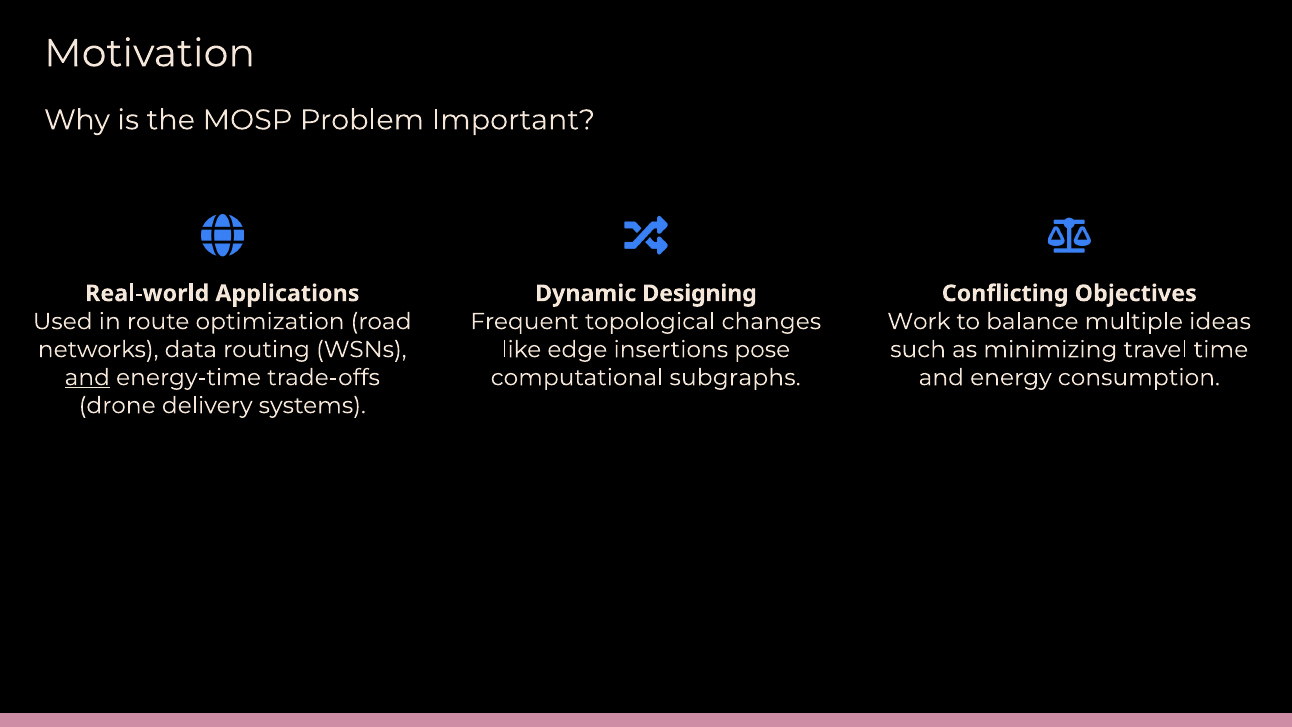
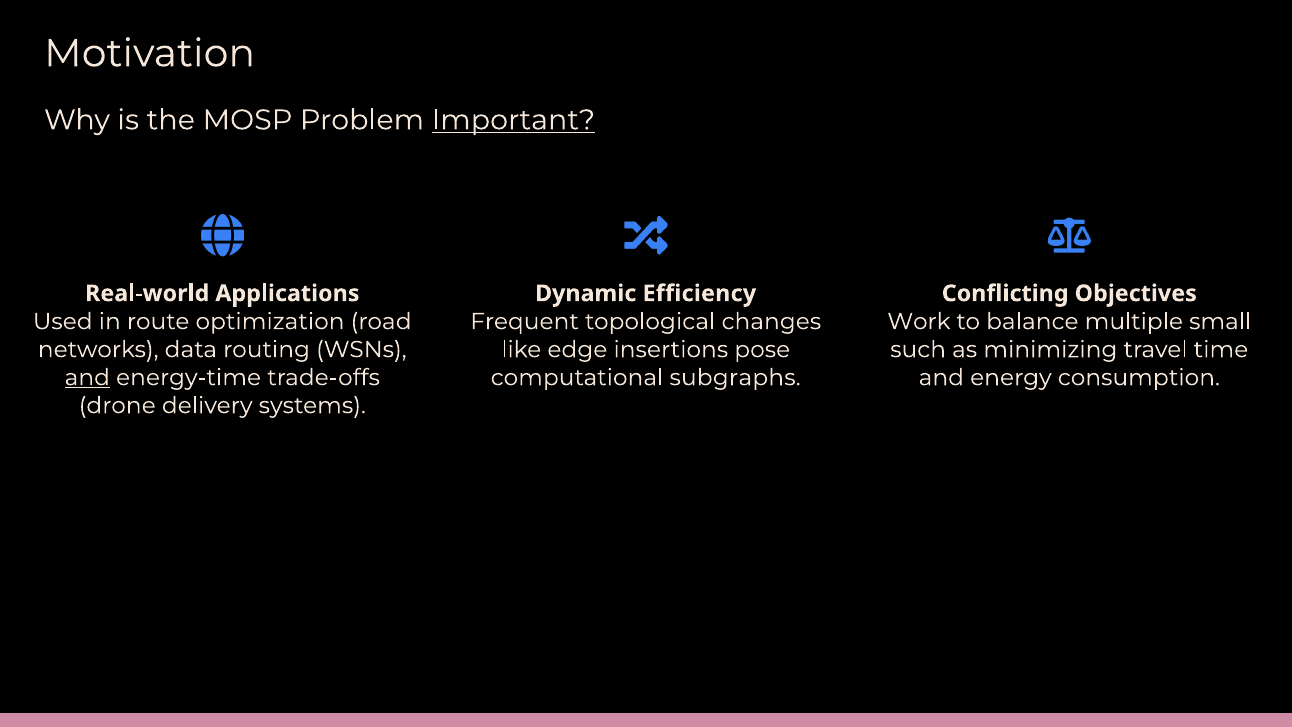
Important underline: none -> present
Designing: Designing -> Efficiency
ideas: ideas -> small
